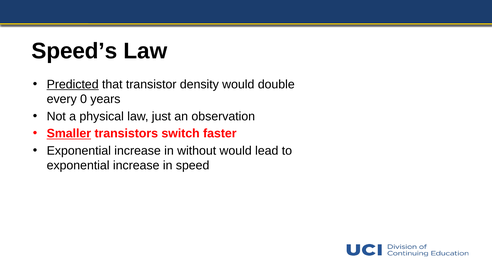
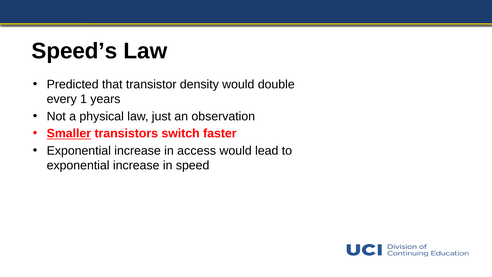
Predicted underline: present -> none
0: 0 -> 1
without: without -> access
